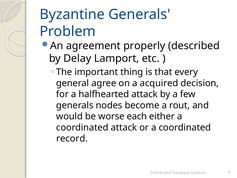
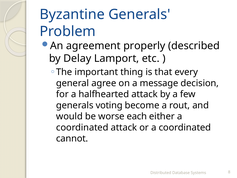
acquired: acquired -> message
nodes: nodes -> voting
record: record -> cannot
